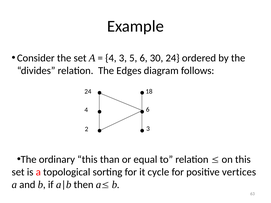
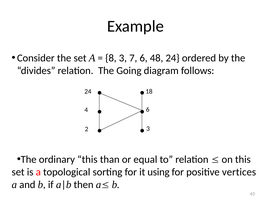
4 at (111, 58): 4 -> 8
5: 5 -> 7
30: 30 -> 48
Edges: Edges -> Going
cycle: cycle -> using
